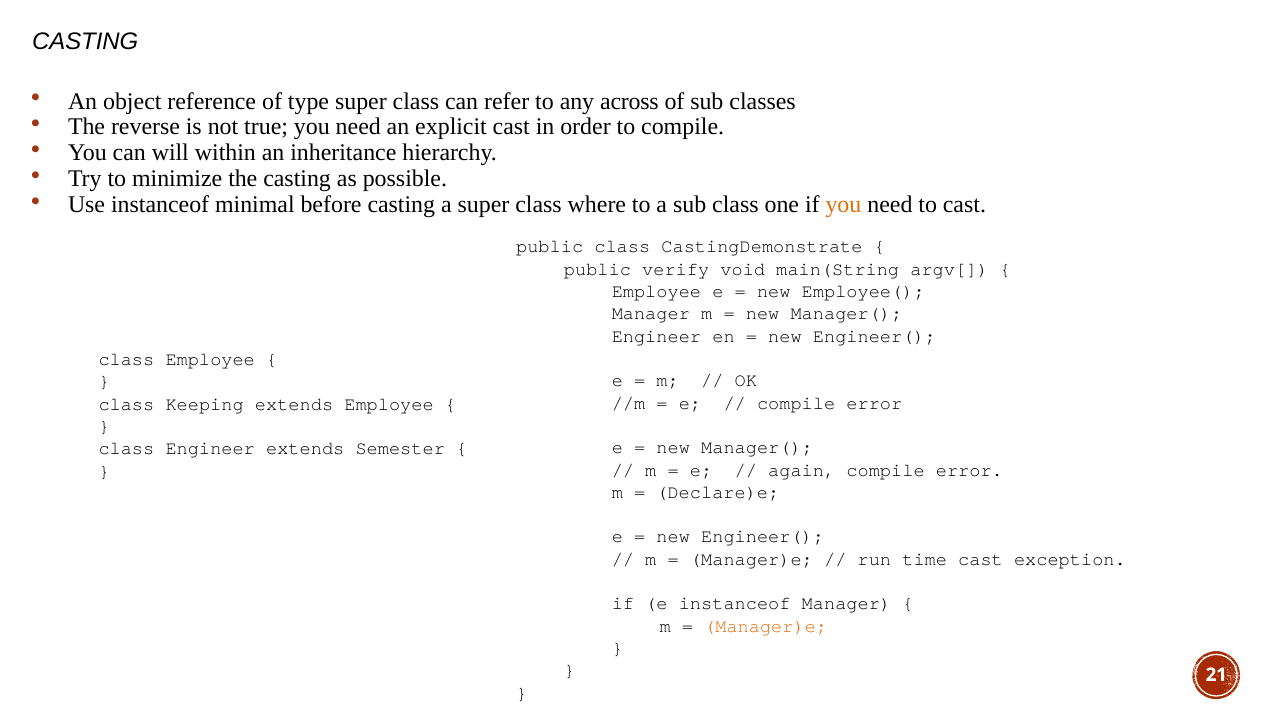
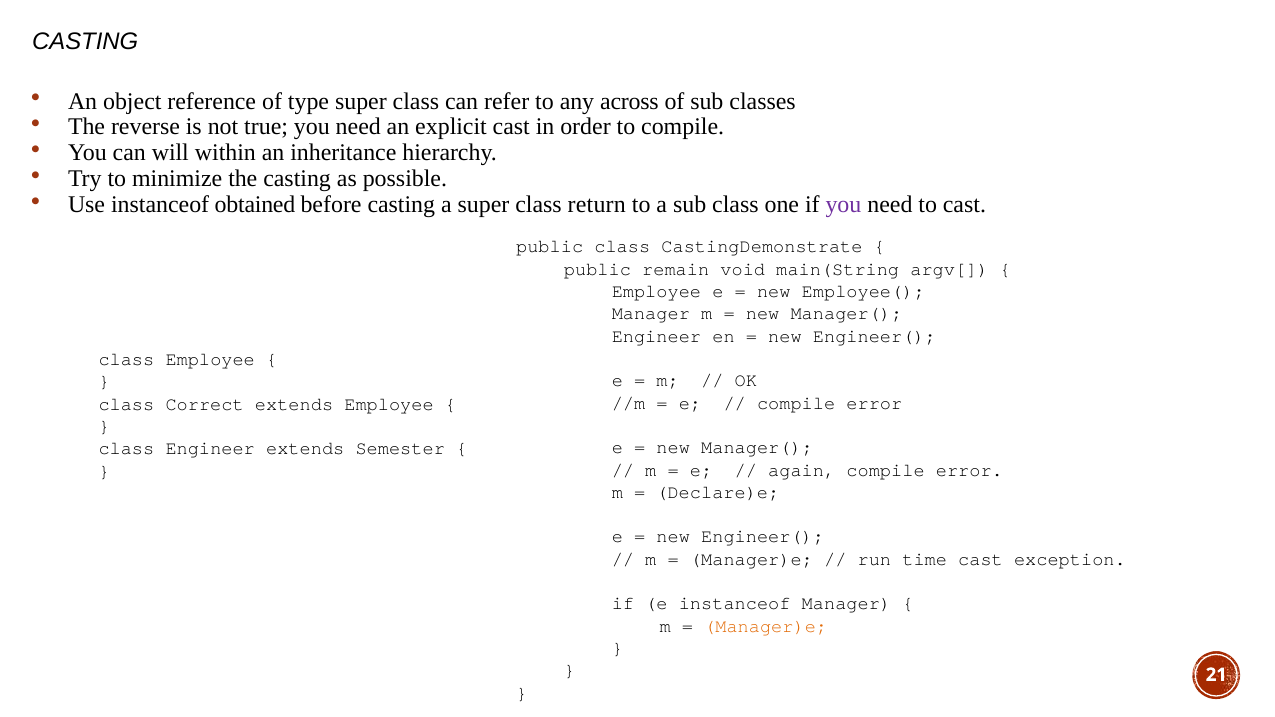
minimal: minimal -> obtained
where: where -> return
you at (843, 205) colour: orange -> purple
verify: verify -> remain
Keeping: Keeping -> Correct
